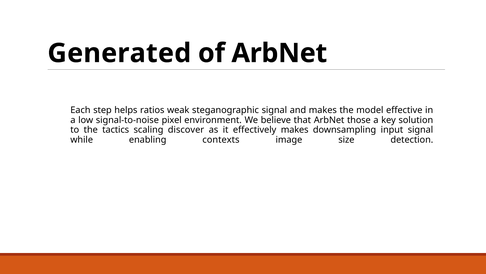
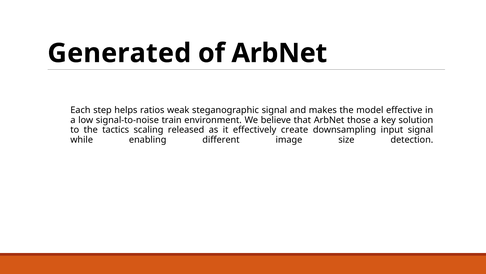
pixel: pixel -> train
discover: discover -> released
effectively makes: makes -> create
contexts: contexts -> different
